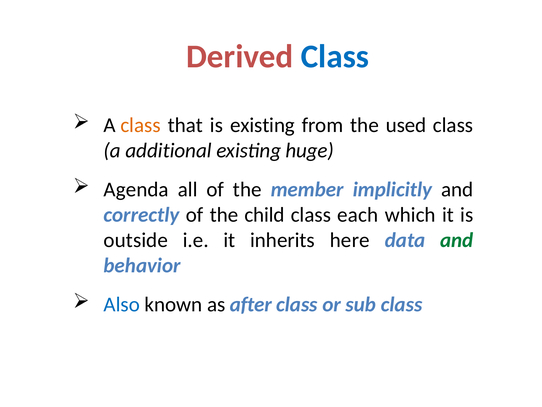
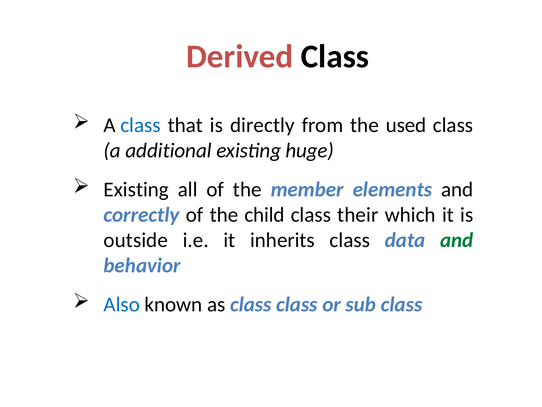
Class at (335, 56) colour: blue -> black
class at (141, 125) colour: orange -> blue
is existing: existing -> directly
Agenda at (136, 189): Agenda -> Existing
implicitly: implicitly -> elements
each: each -> their
inherits here: here -> class
as after: after -> class
